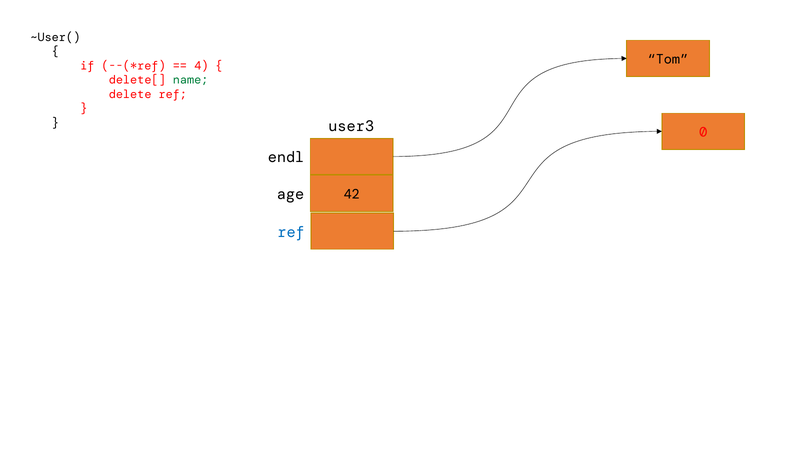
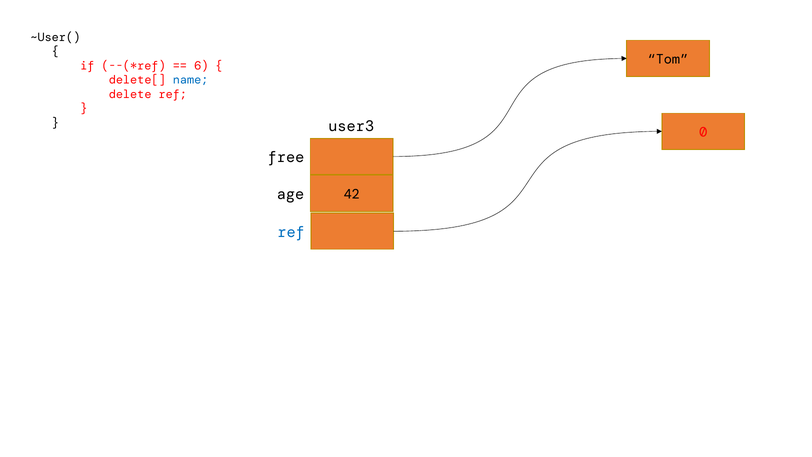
4: 4 -> 6
name colour: green -> blue
endl: endl -> free
